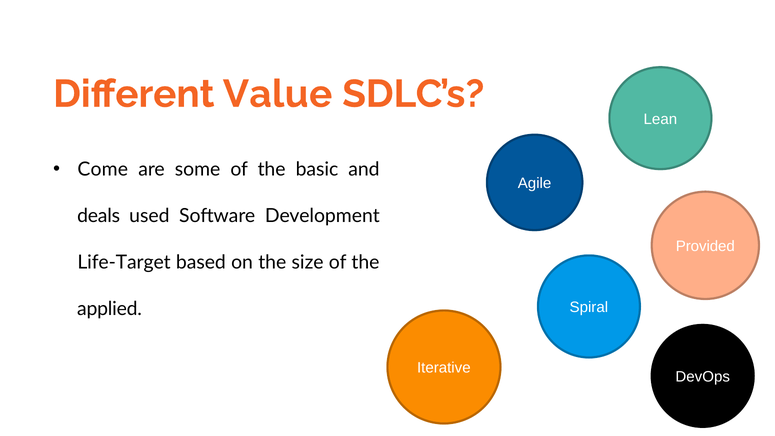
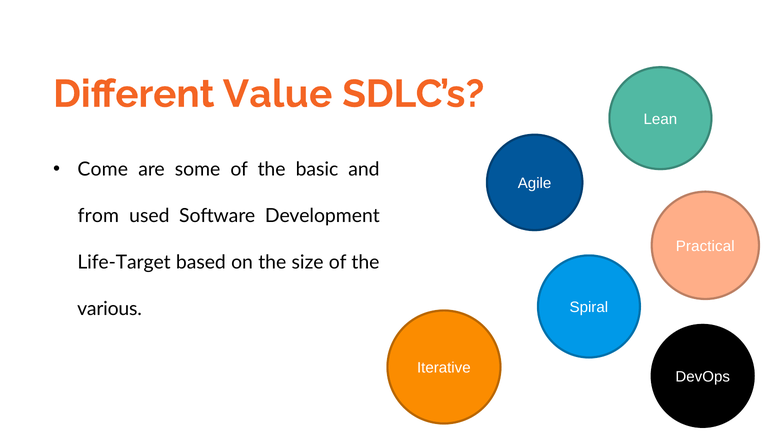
deals: deals -> from
Provided: Provided -> Practical
applied: applied -> various
